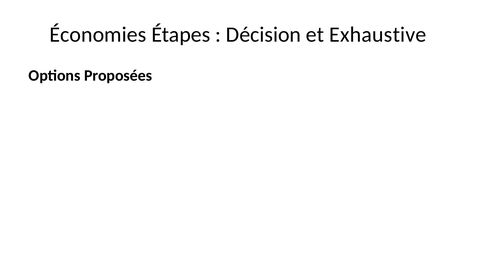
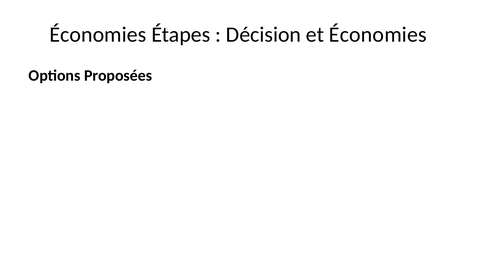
et Exhaustive: Exhaustive -> Économies
